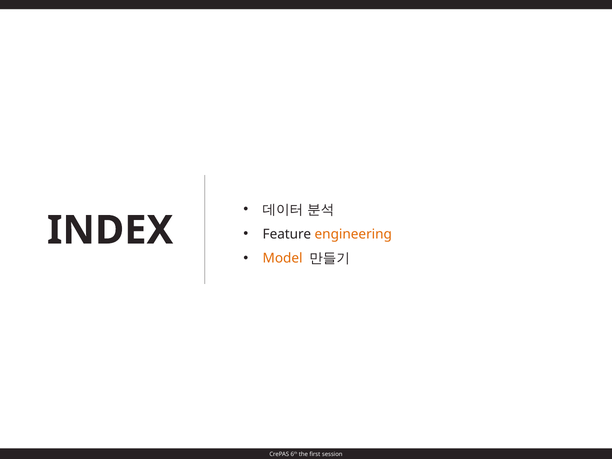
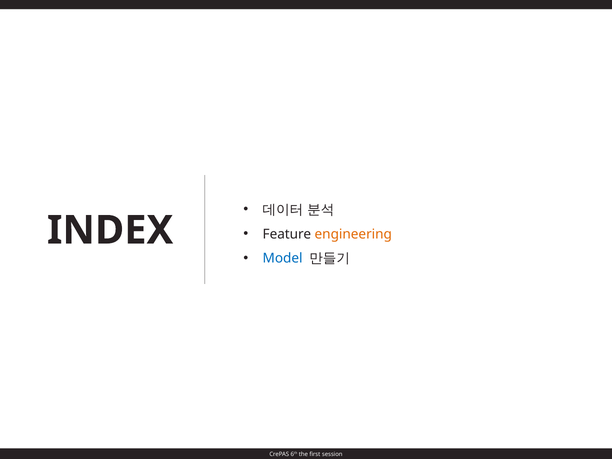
Model colour: orange -> blue
